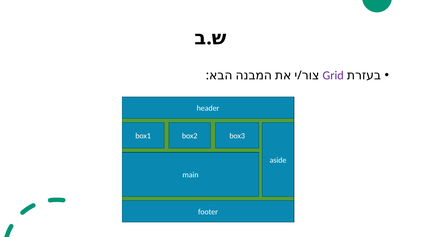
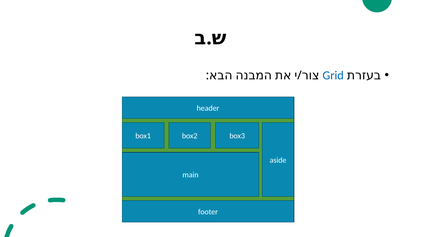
Grid colour: purple -> blue
